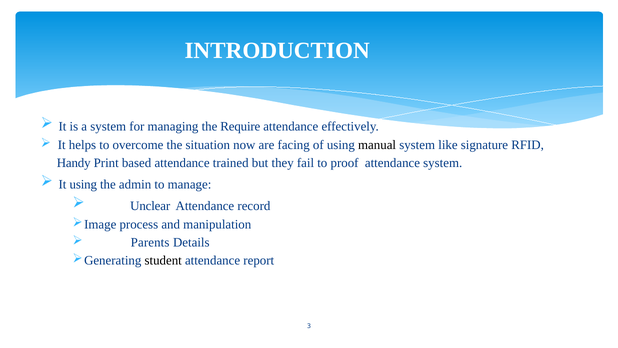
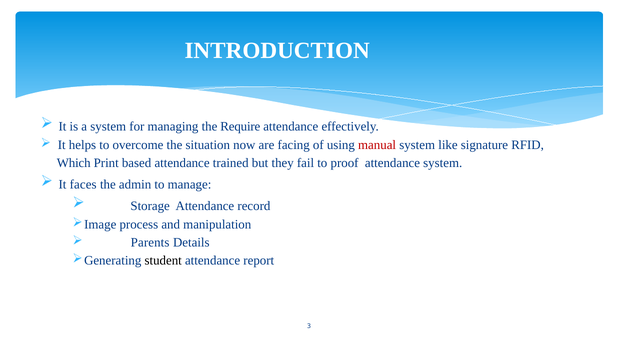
manual colour: black -> red
Handy: Handy -> Which
It using: using -> faces
Unclear: Unclear -> Storage
